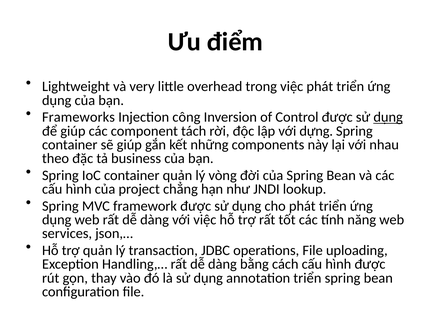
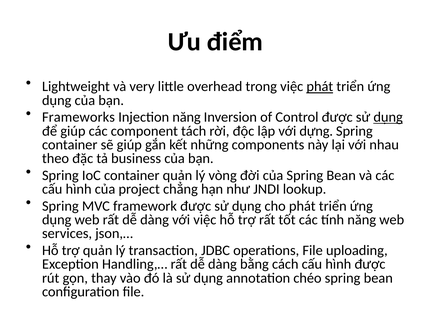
phát at (320, 87) underline: none -> present
Injection công: công -> năng
annotation triển: triển -> chéo
